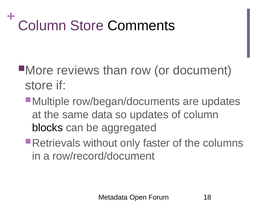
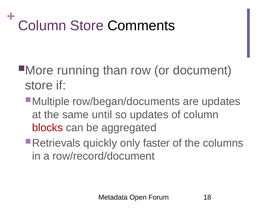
reviews: reviews -> running
data: data -> until
blocks colour: black -> red
without: without -> quickly
